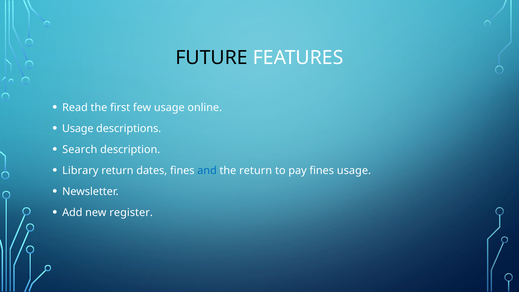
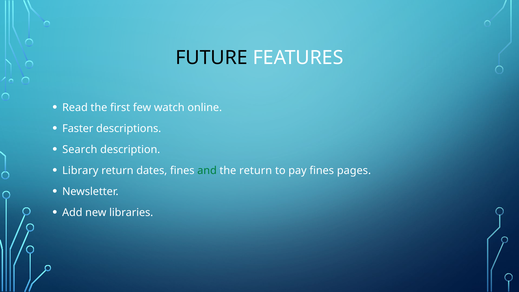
few usage: usage -> watch
Usage at (78, 129): Usage -> Faster
and colour: blue -> green
fines usage: usage -> pages
register: register -> libraries
